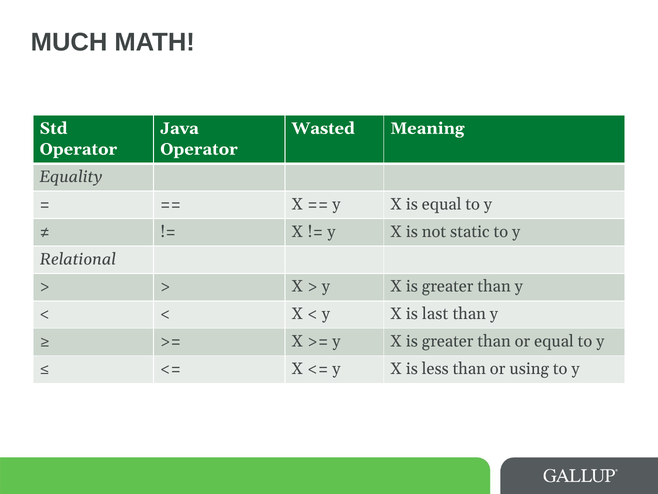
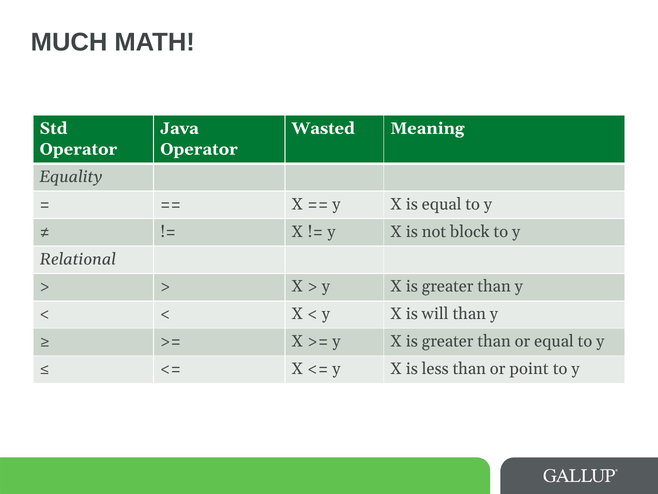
static: static -> block
last: last -> will
using: using -> point
